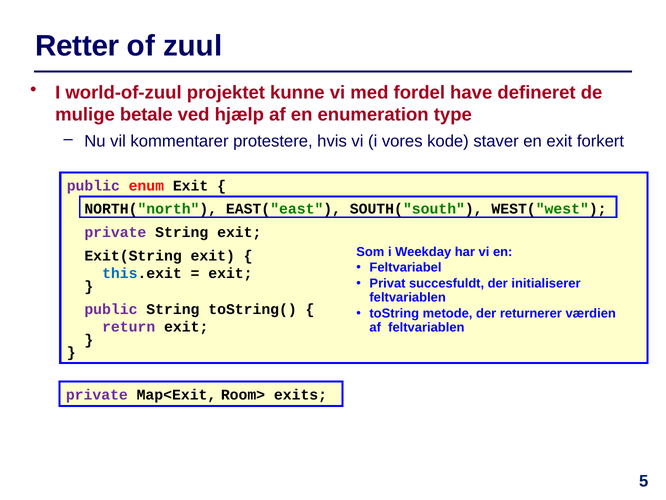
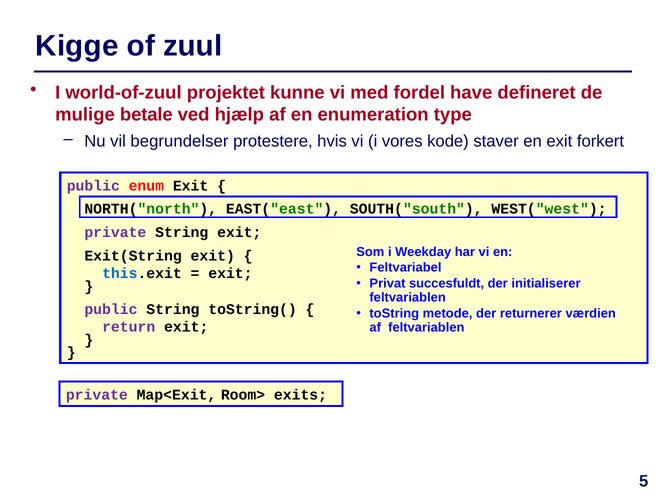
Retter: Retter -> Kigge
kommentarer: kommentarer -> begrundelser
